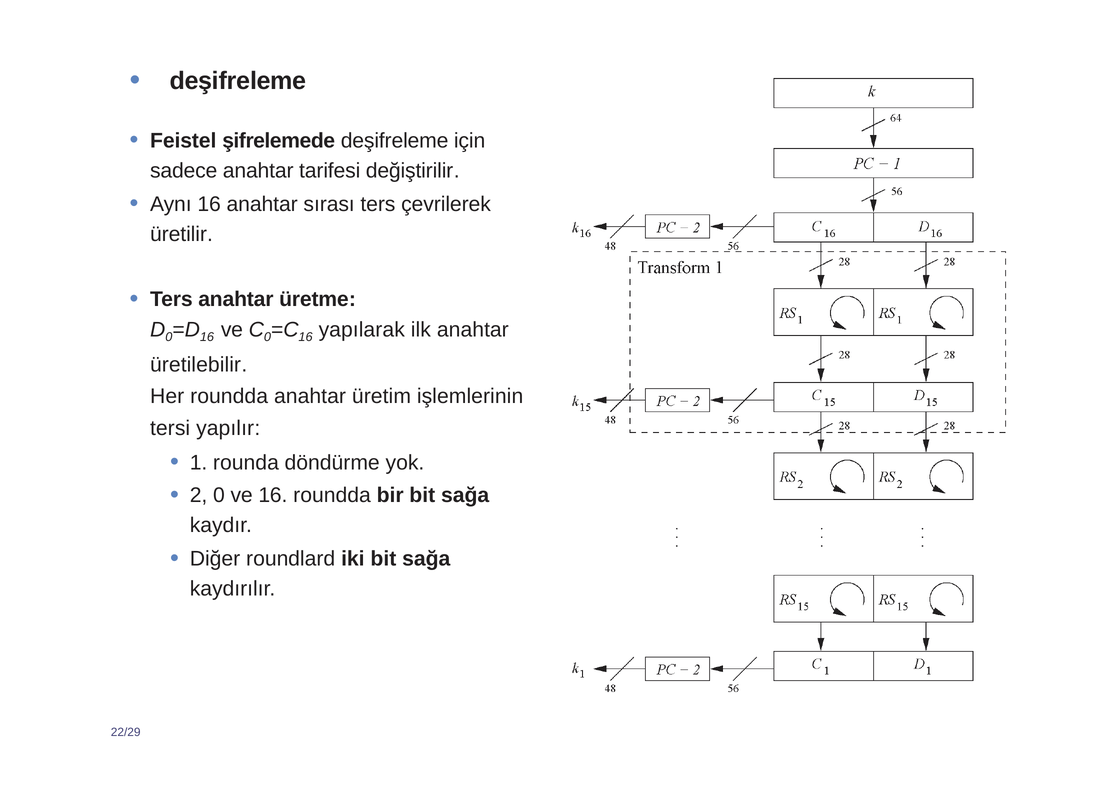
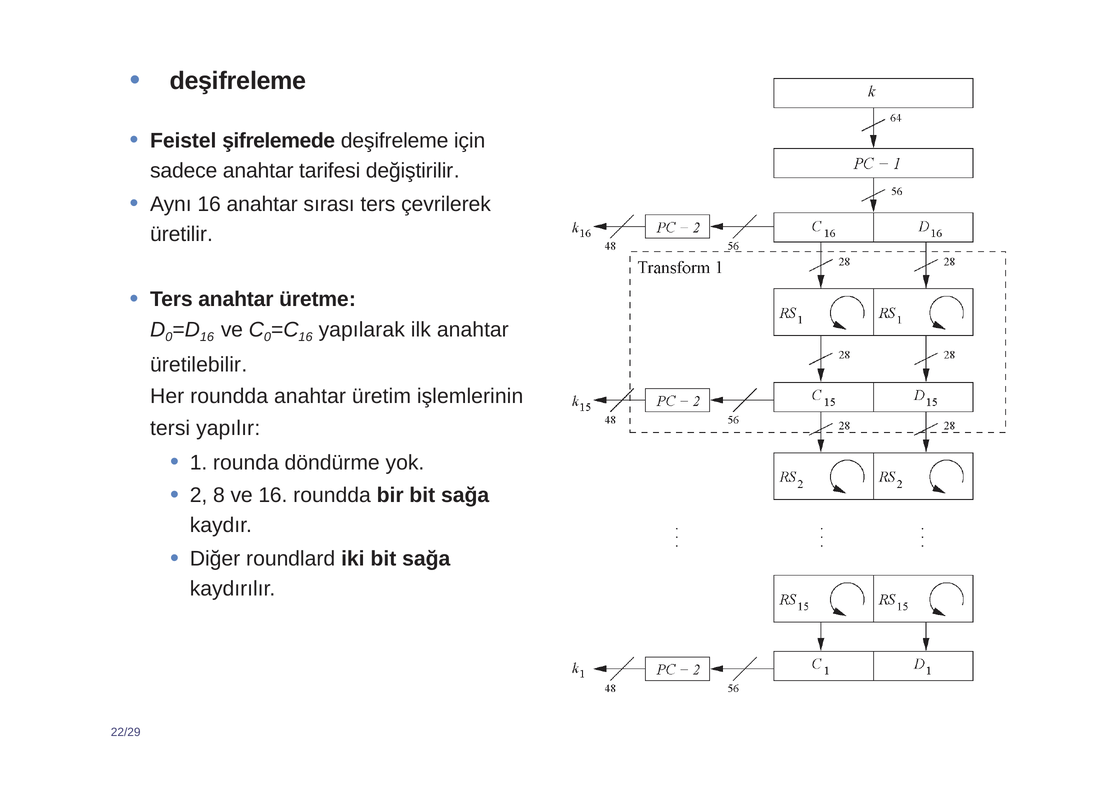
2 0: 0 -> 8
